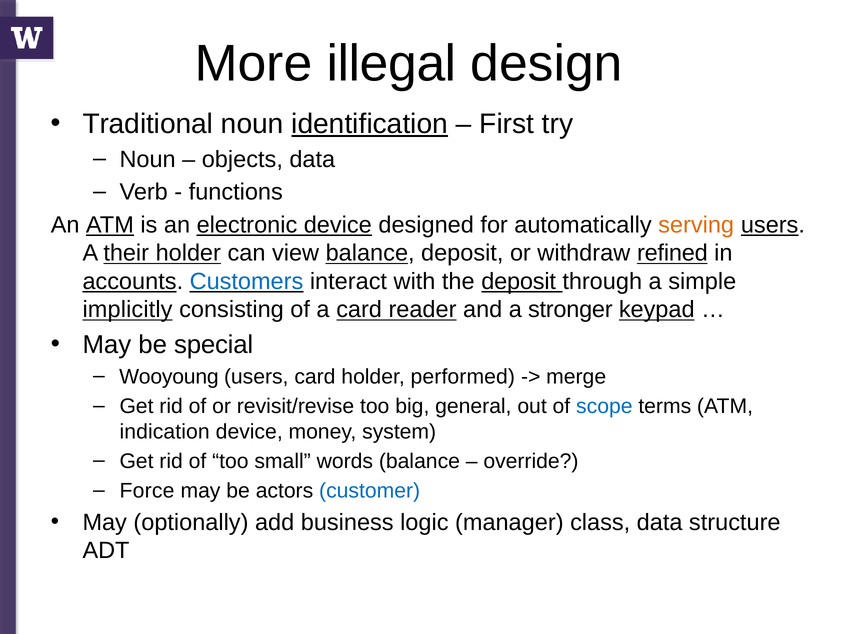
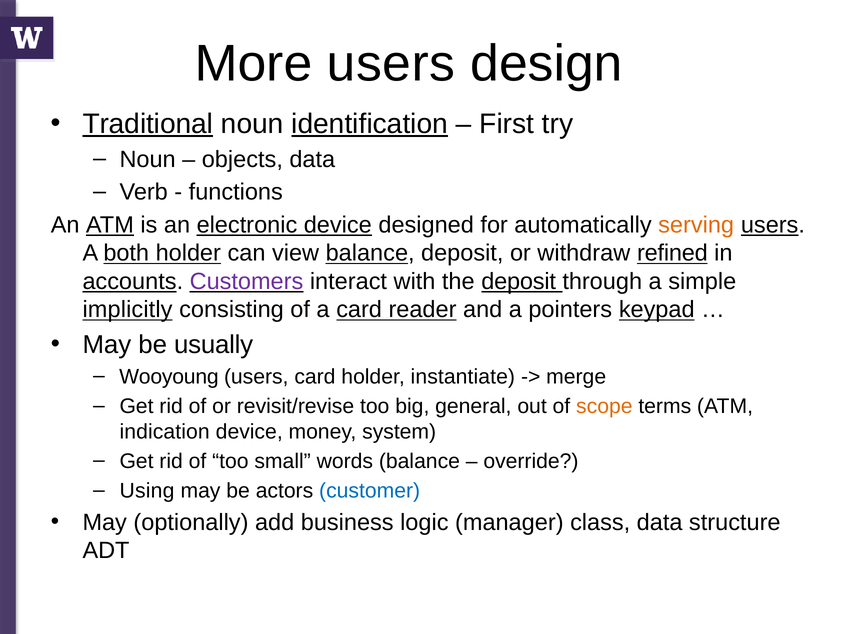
More illegal: illegal -> users
Traditional underline: none -> present
their: their -> both
Customers colour: blue -> purple
stronger: stronger -> pointers
special: special -> usually
performed: performed -> instantiate
scope colour: blue -> orange
Force: Force -> Using
